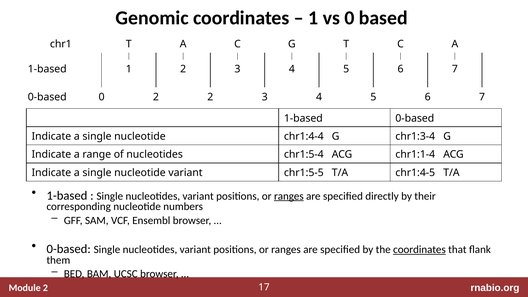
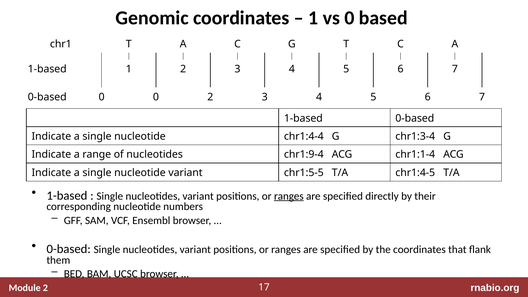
0 2: 2 -> 0
chr1:5-4: chr1:5-4 -> chr1:9-4
coordinates at (419, 250) underline: present -> none
